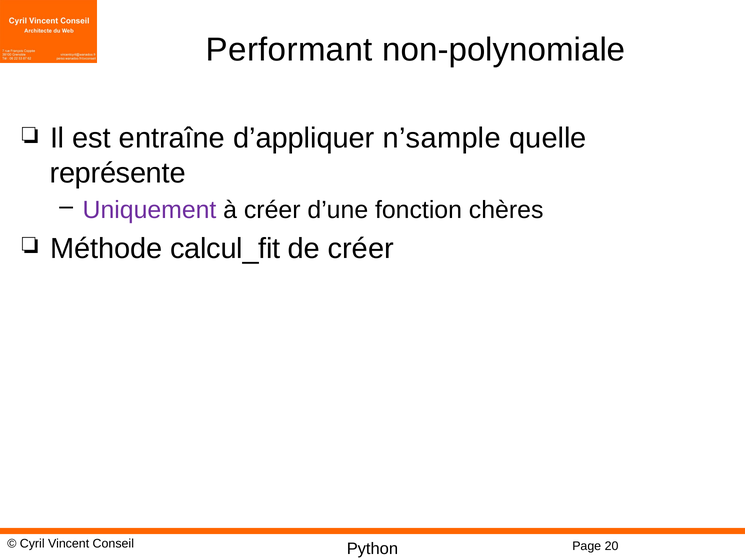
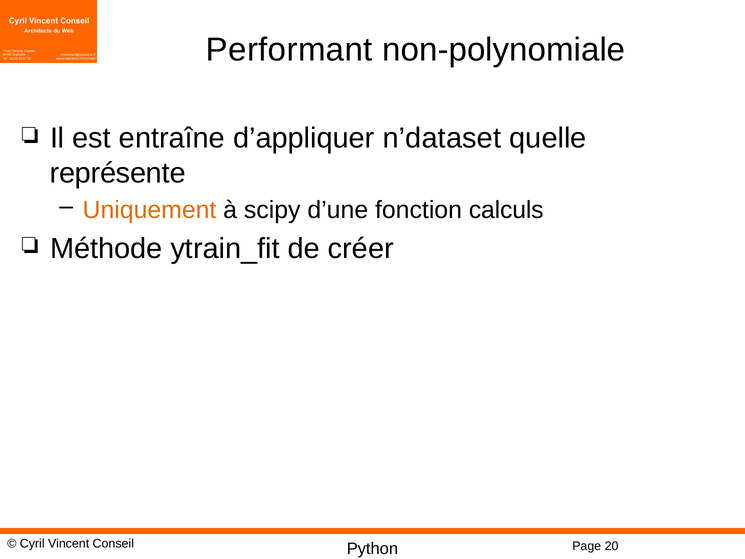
n’sample: n’sample -> n’dataset
Uniquement colour: purple -> orange
à créer: créer -> scipy
chères: chères -> calculs
calcul_fit: calcul_fit -> ytrain_fit
